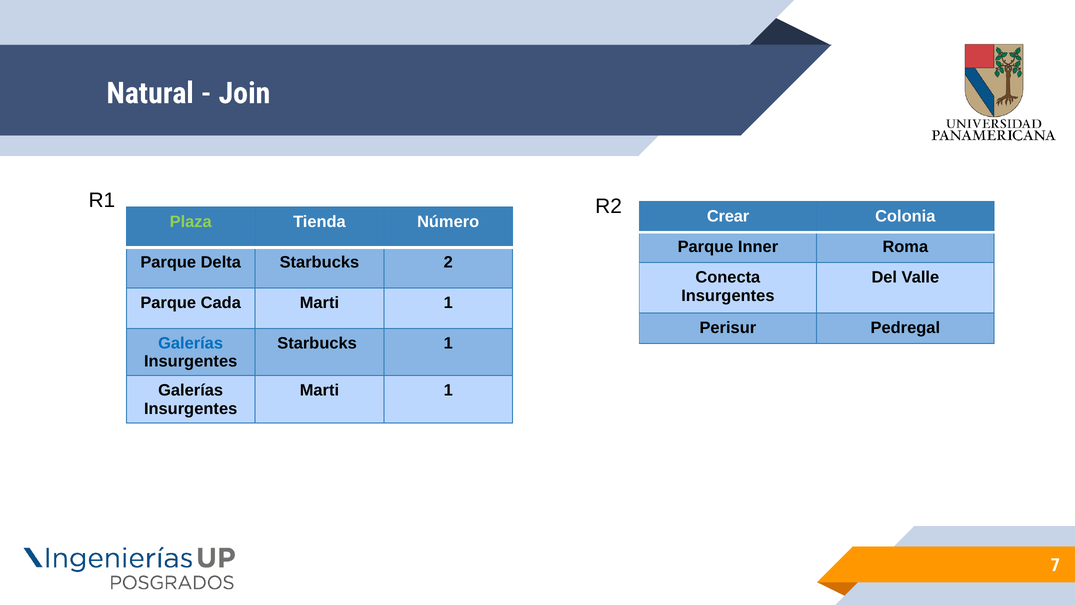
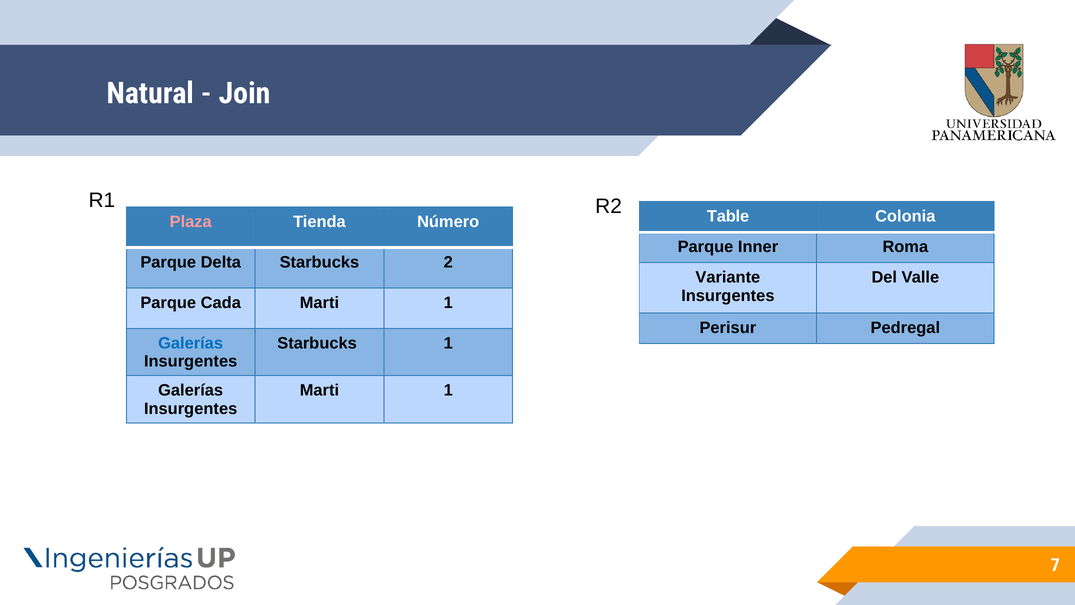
Crear: Crear -> Table
Plaza colour: light green -> pink
Conecta: Conecta -> Variante
